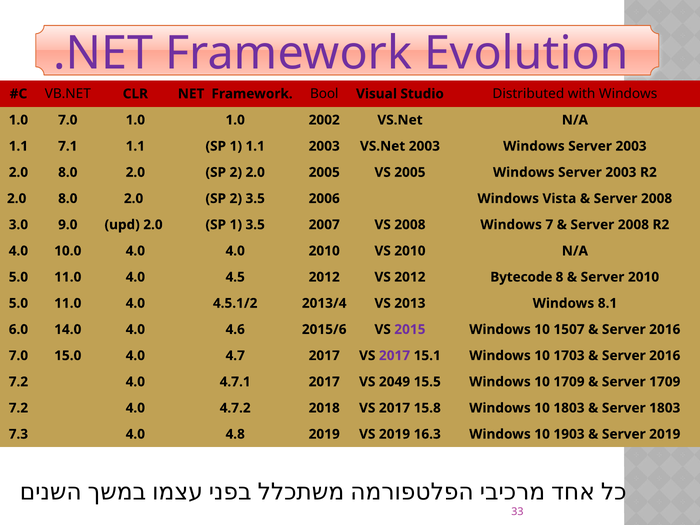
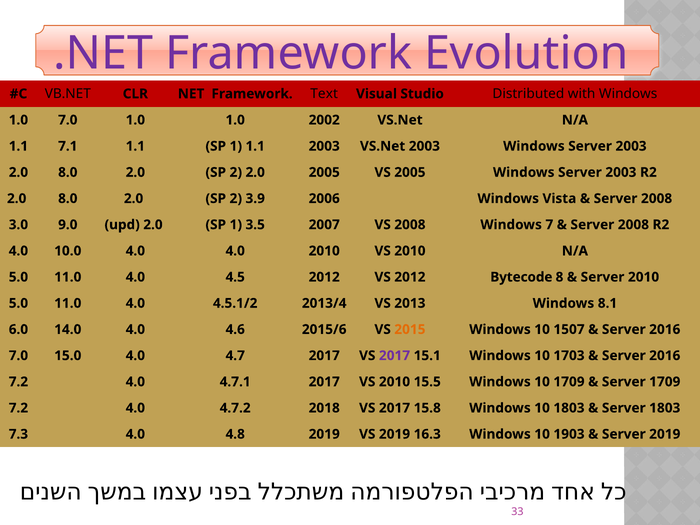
Bool: Bool -> Text
2.0 3.5: 3.5 -> 3.9
2015 colour: purple -> orange
2017 VS 2049: 2049 -> 2010
